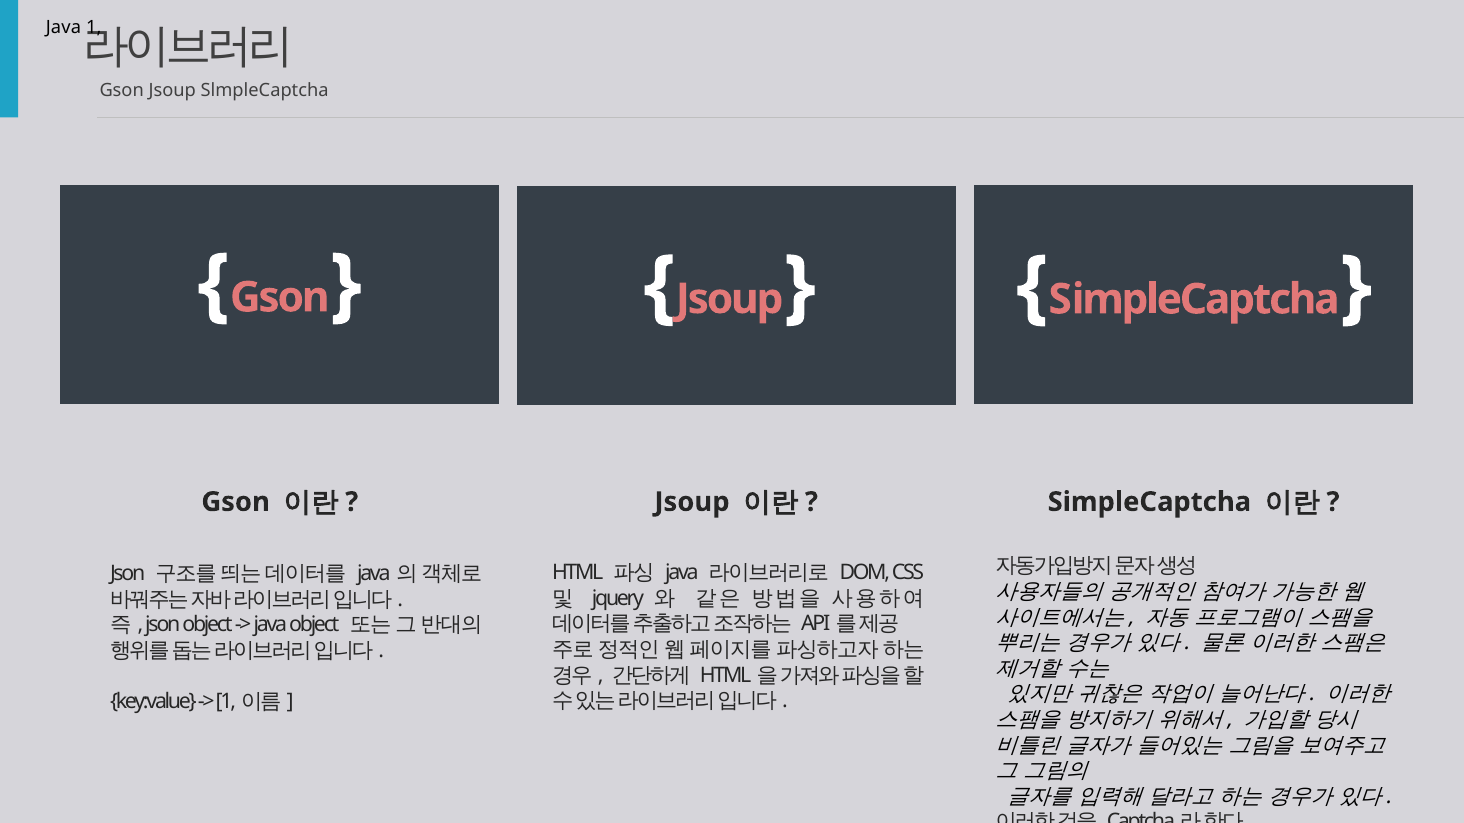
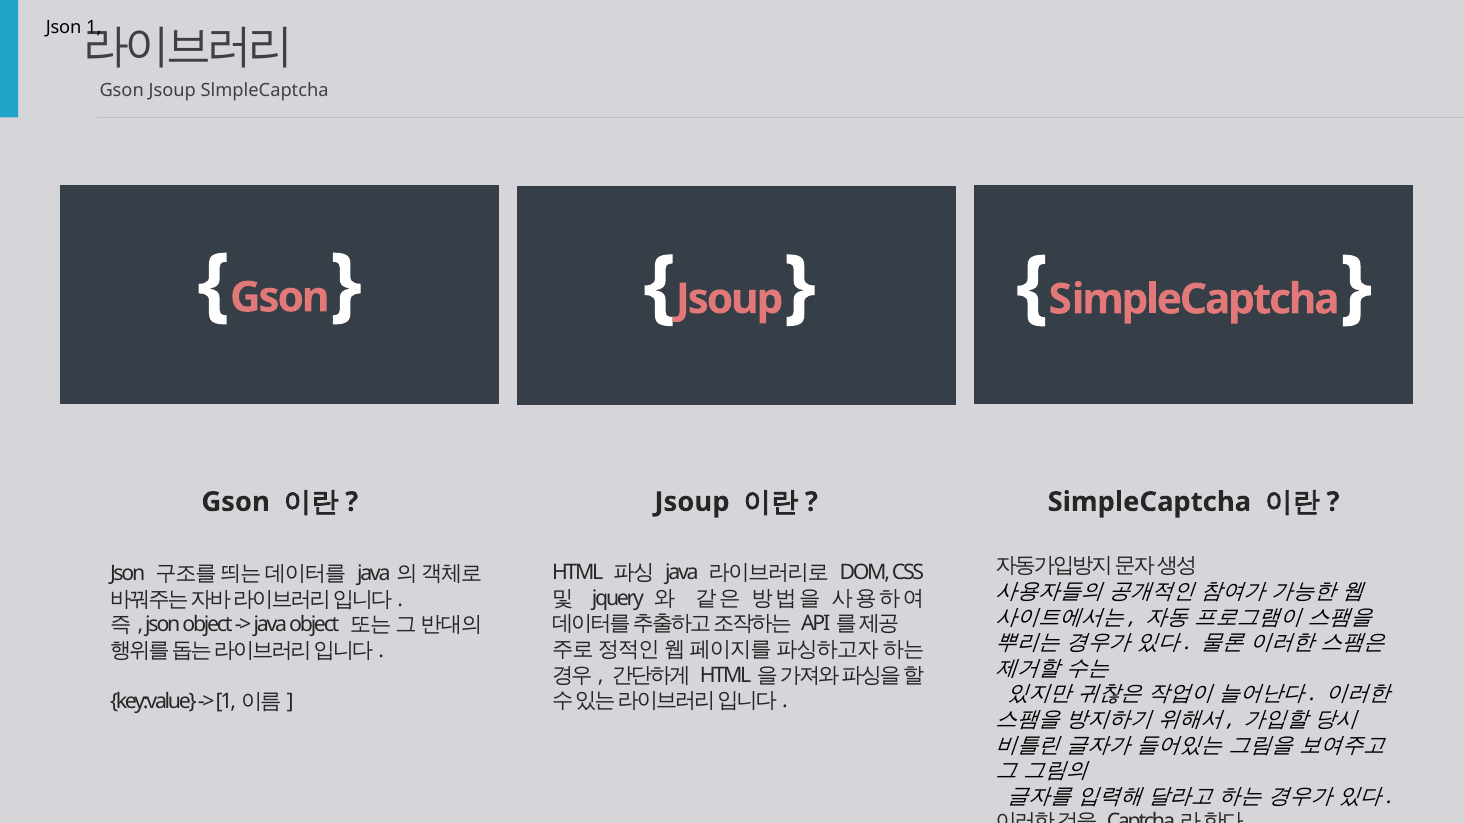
Java at (63, 28): Java -> Json
